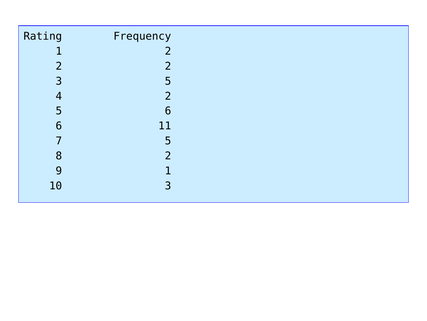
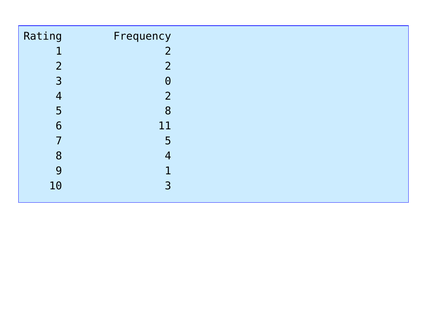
3 5: 5 -> 0
6 at (168, 111): 6 -> 8
8 2: 2 -> 4
